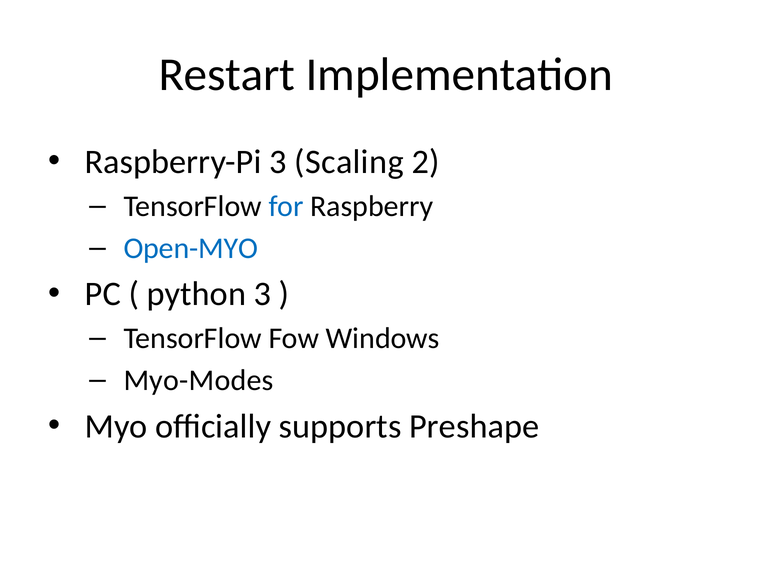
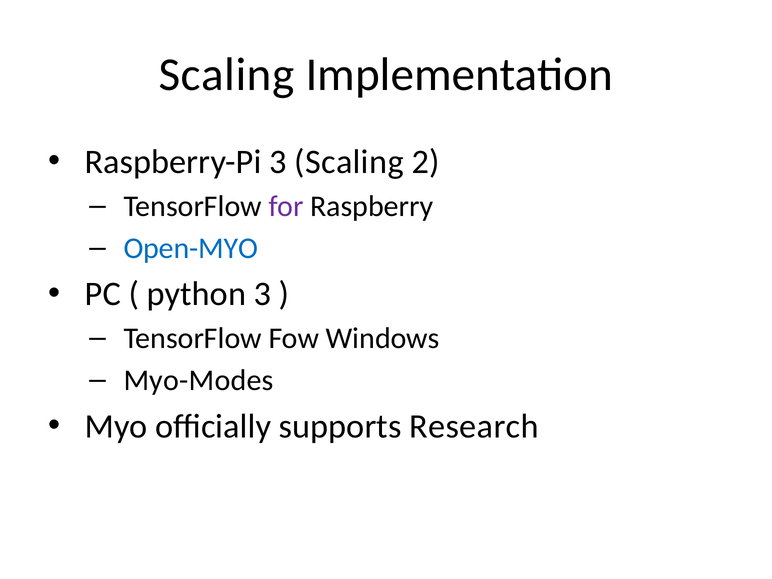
Restart at (227, 75): Restart -> Scaling
for colour: blue -> purple
Preshape: Preshape -> Research
